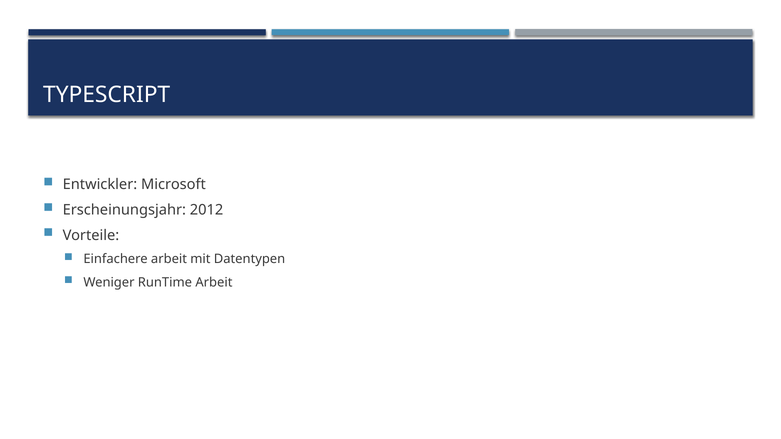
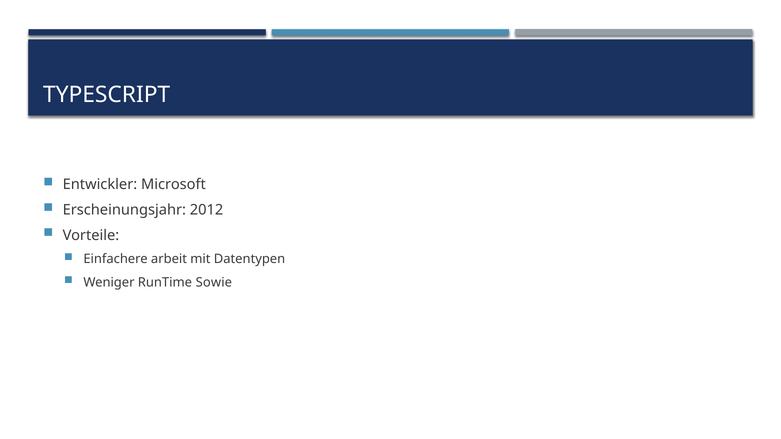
RunTime Arbeit: Arbeit -> Sowie
